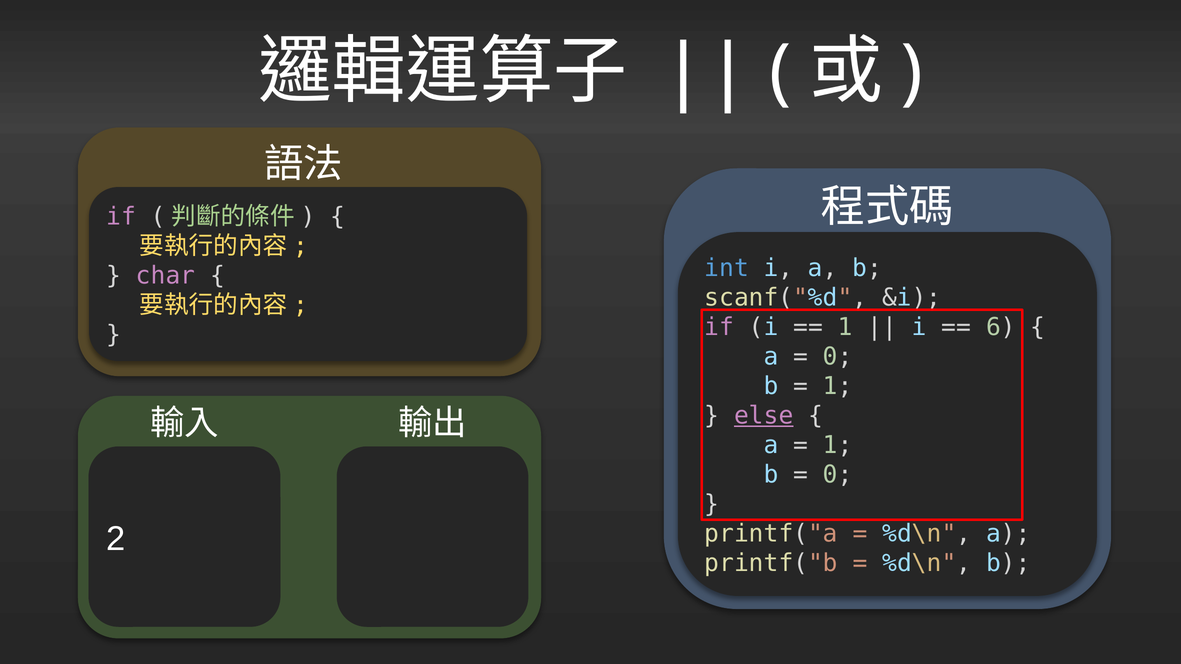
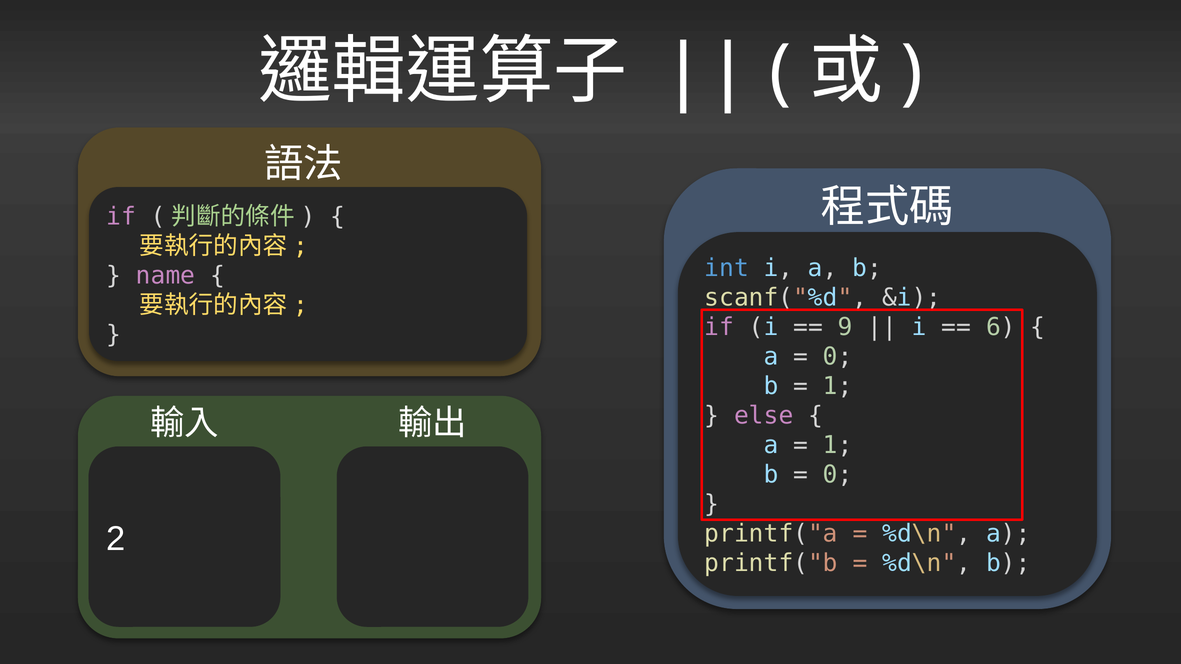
char: char -> name
1 at (845, 327): 1 -> 9
else underline: present -> none
